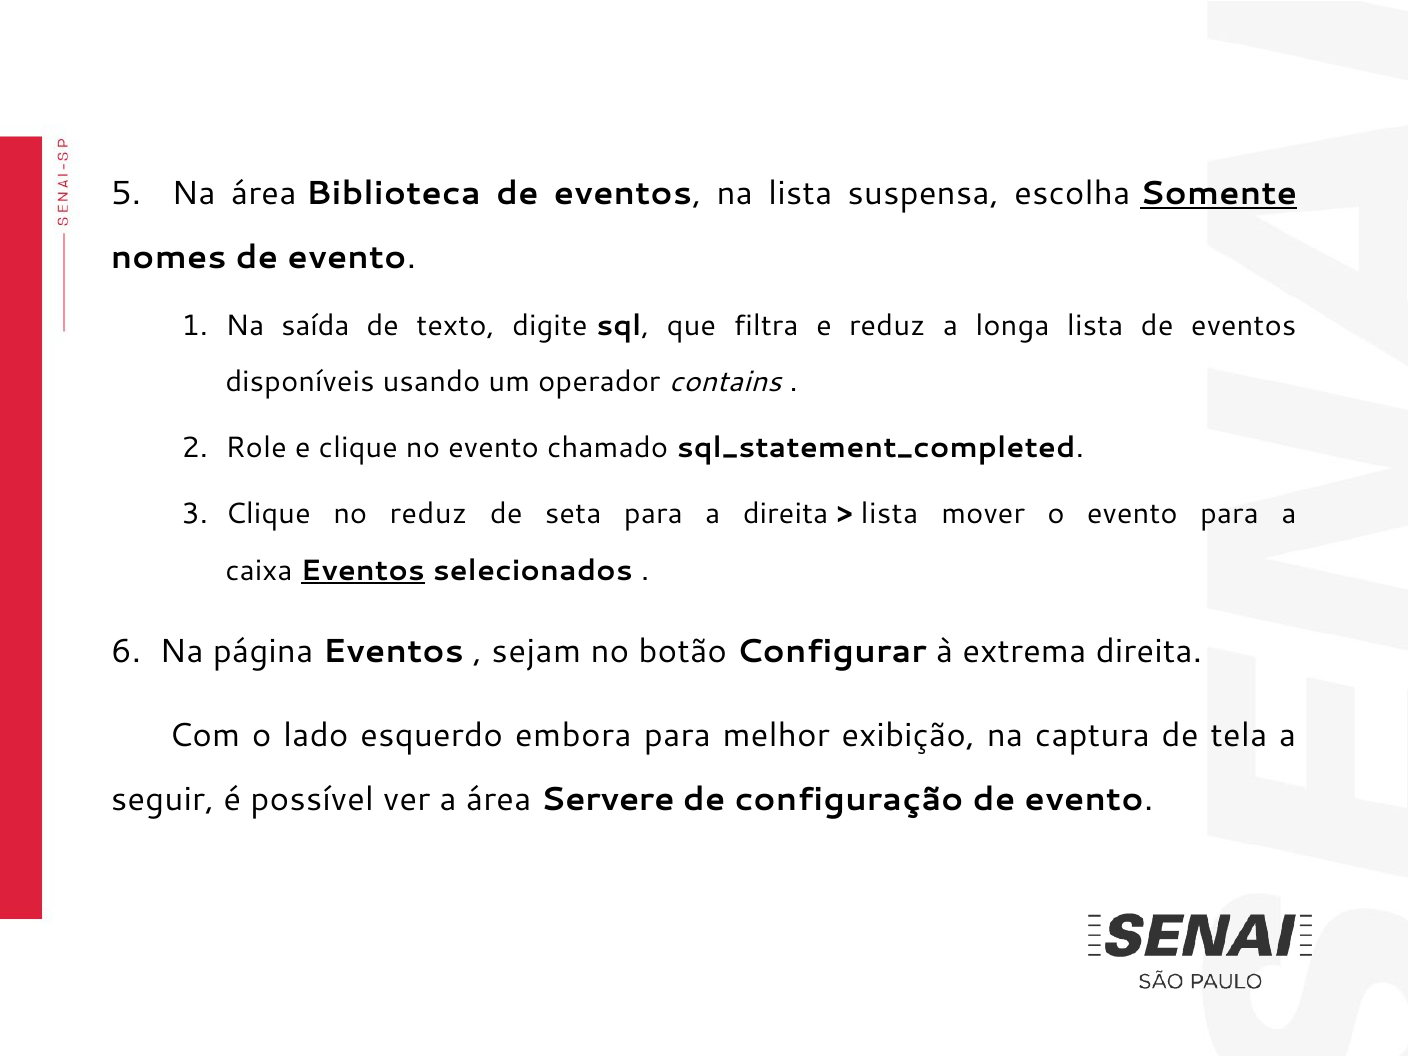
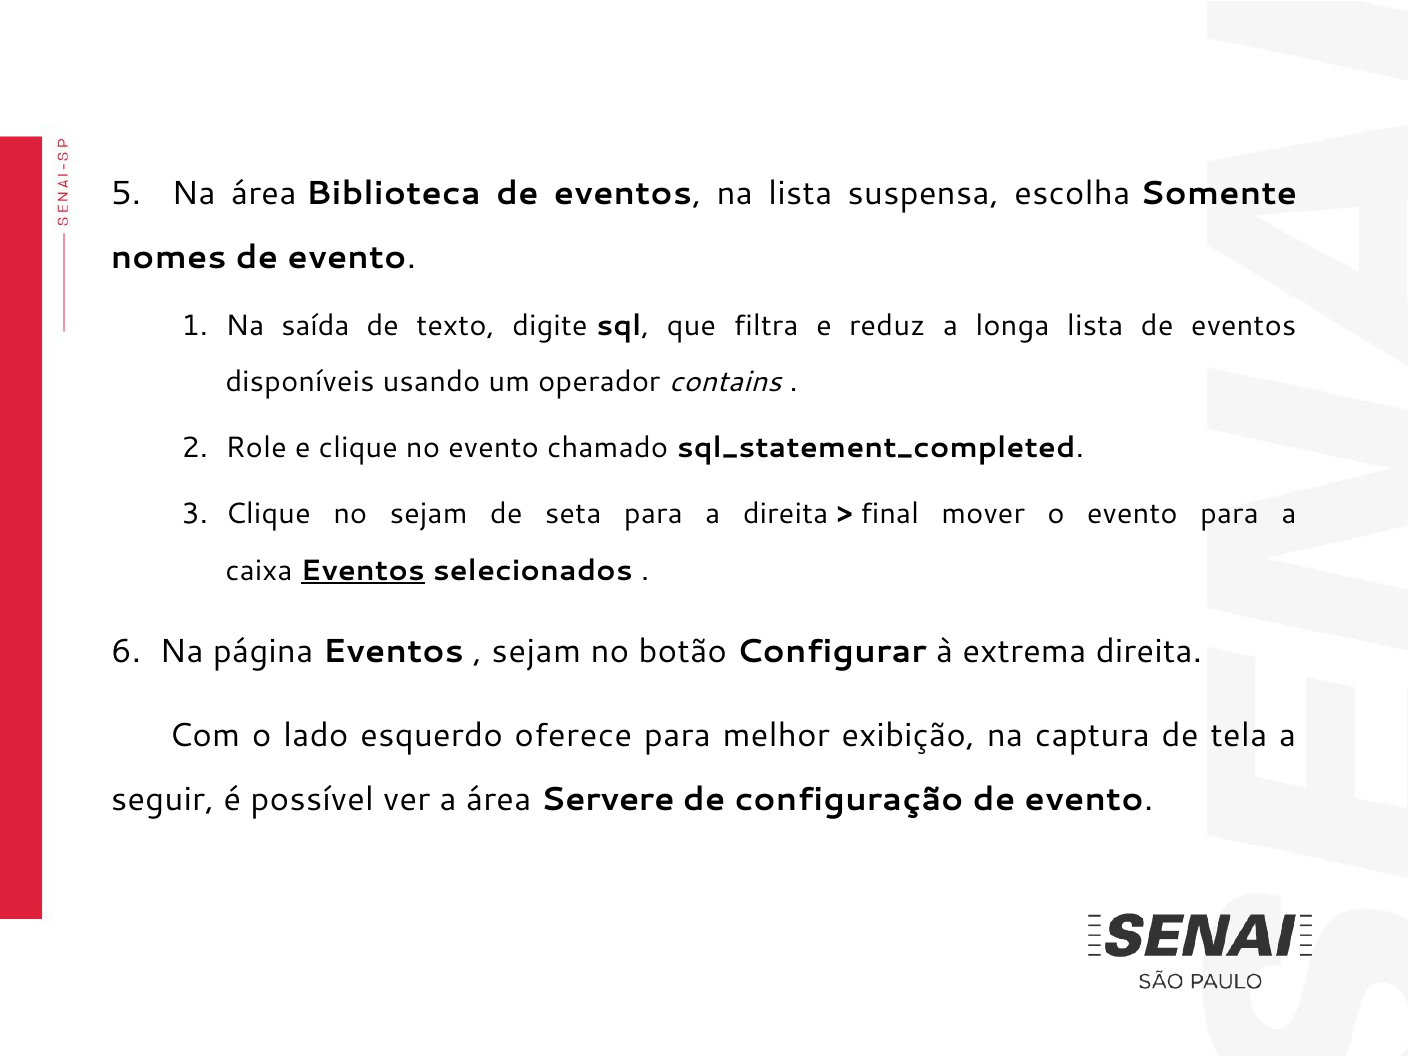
Somente underline: present -> none
no reduz: reduz -> sejam
lista at (890, 514): lista -> final
embora: embora -> oferece
